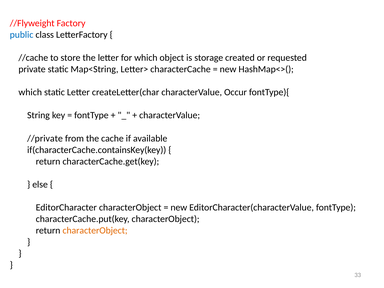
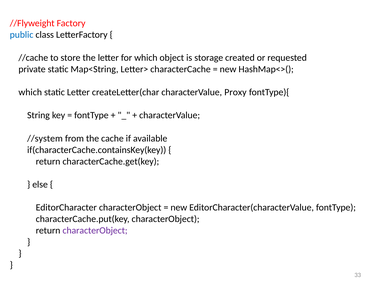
Occur: Occur -> Proxy
//private: //private -> //system
characterObject at (95, 231) colour: orange -> purple
